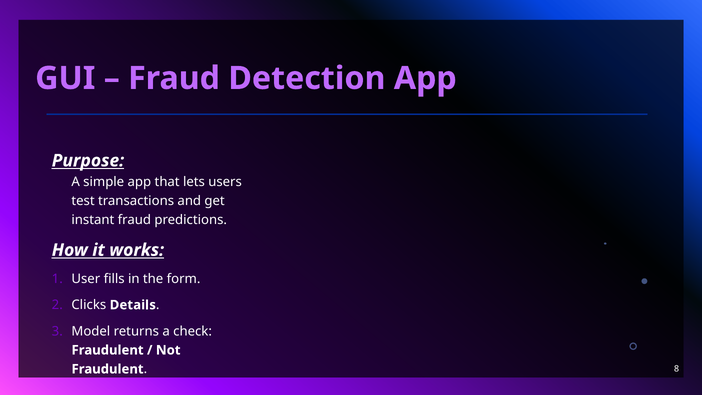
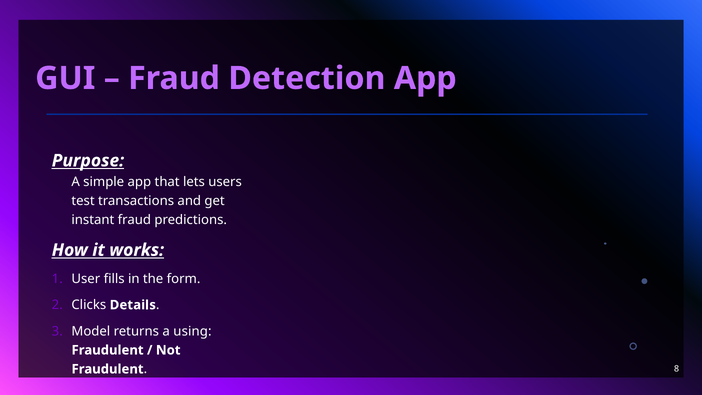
check: check -> using
